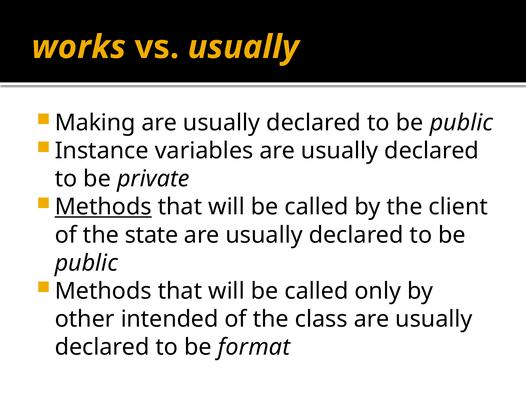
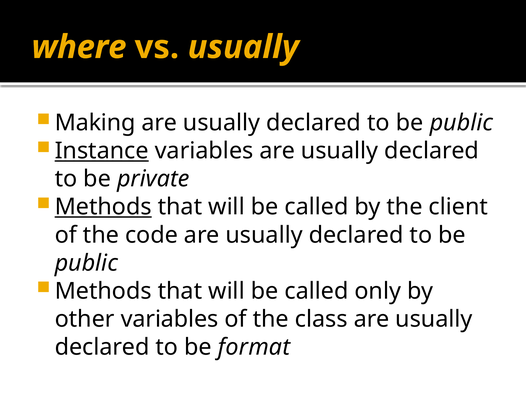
works: works -> where
Instance underline: none -> present
state: state -> code
other intended: intended -> variables
